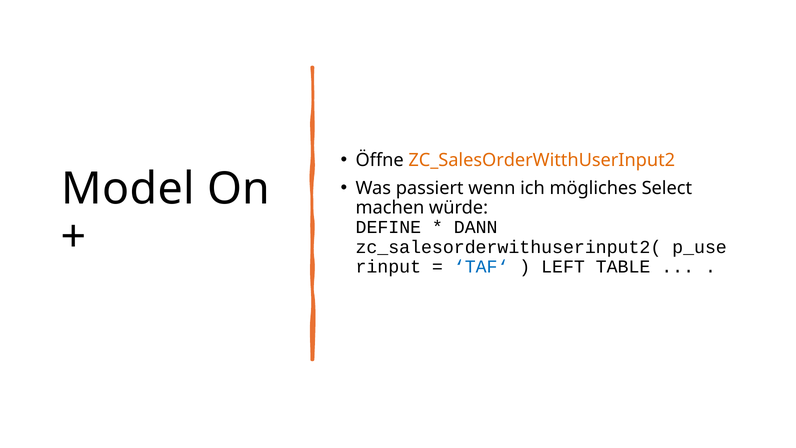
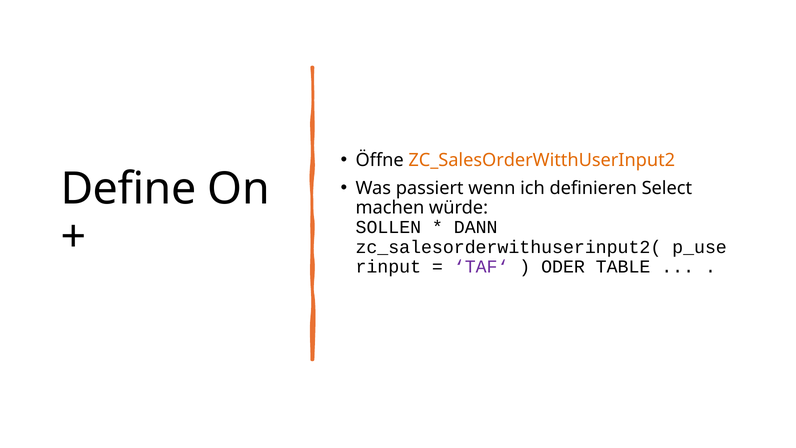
Model: Model -> Define
mögliches: mögliches -> definieren
DEFINE: DEFINE -> SOLLEN
TAF‘ colour: blue -> purple
LEFT: LEFT -> ODER
